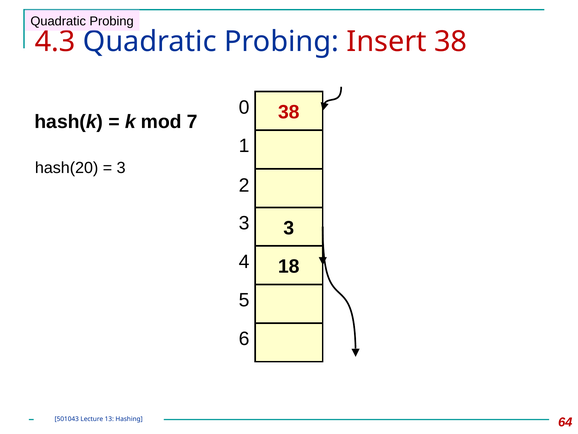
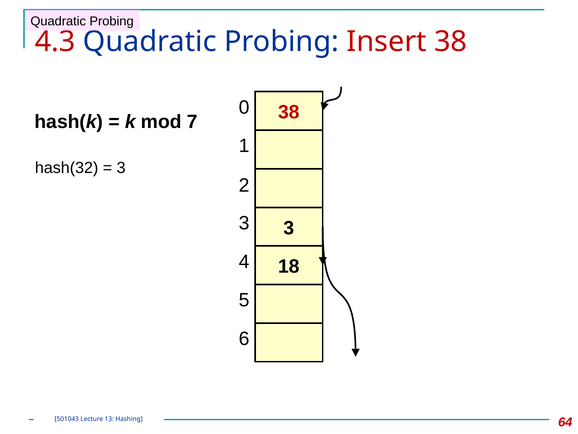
hash(20: hash(20 -> hash(32
